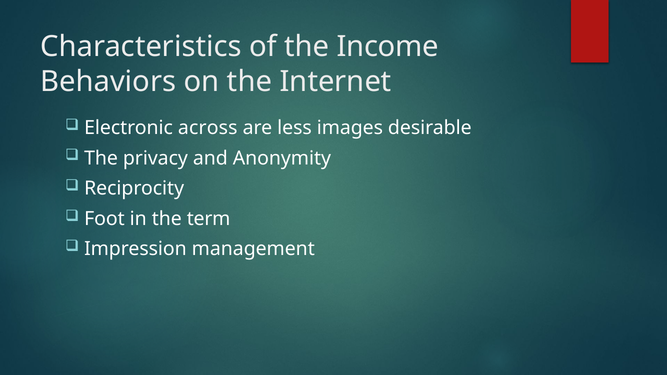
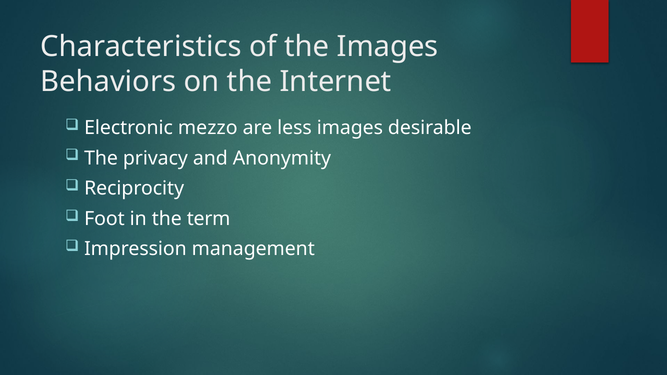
the Income: Income -> Images
across: across -> mezzo
